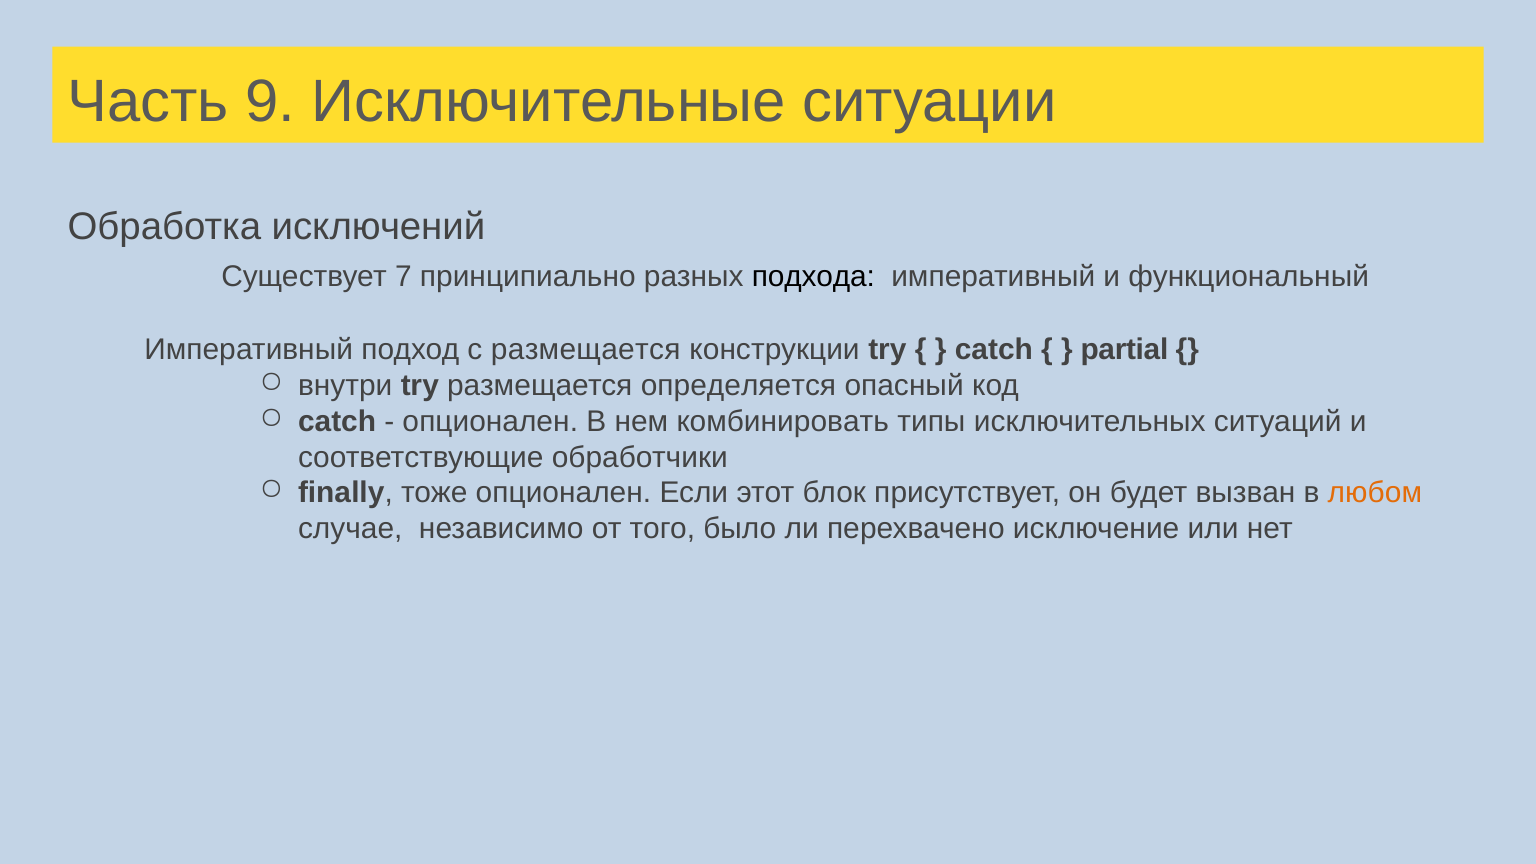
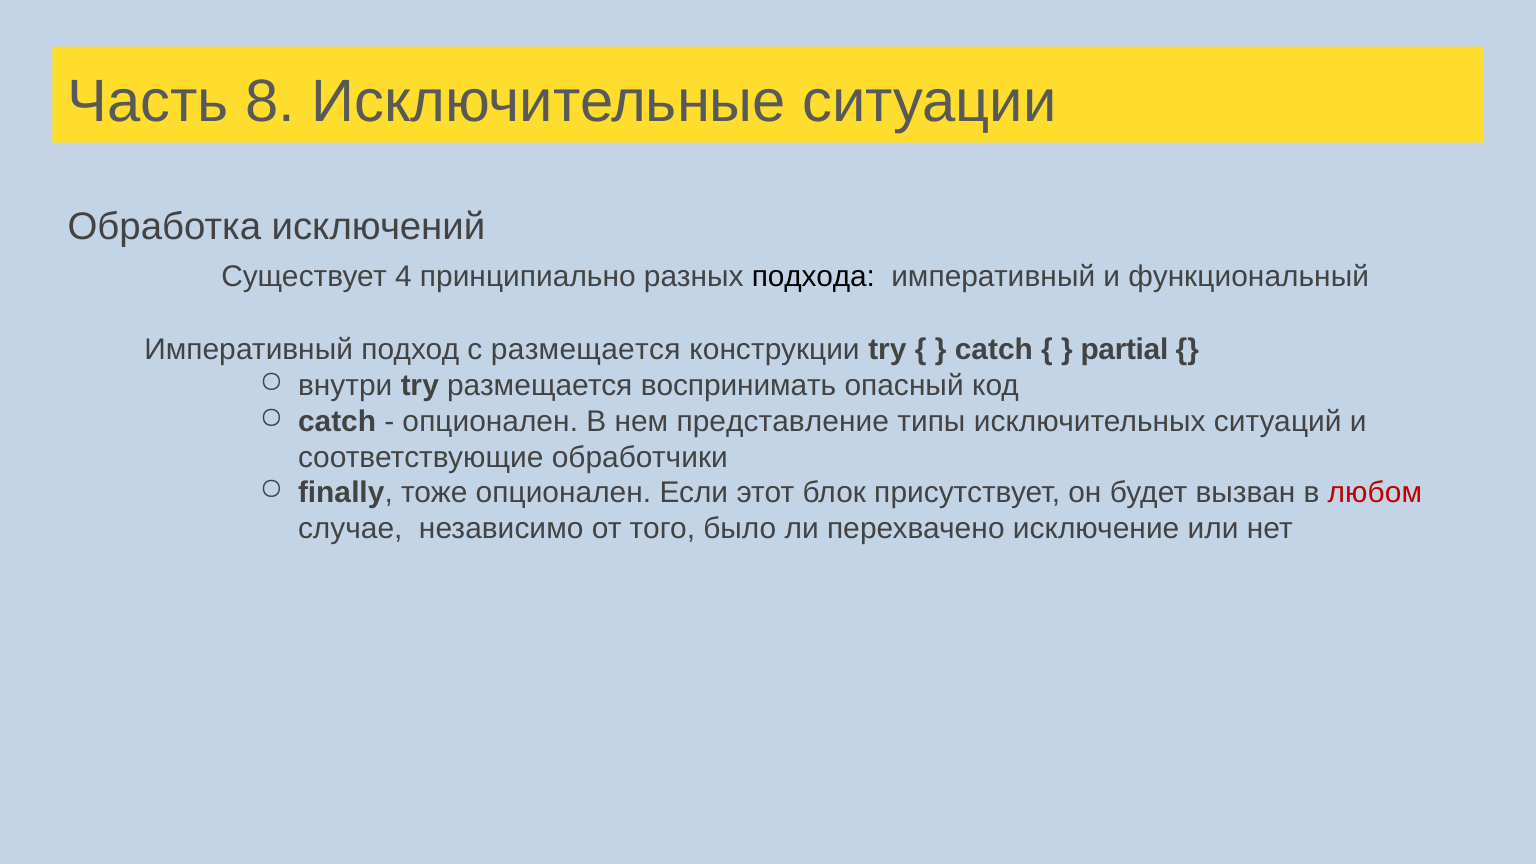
9: 9 -> 8
7: 7 -> 4
определяется: определяется -> воспринимать
комбинировать: комбинировать -> представление
любом colour: orange -> red
